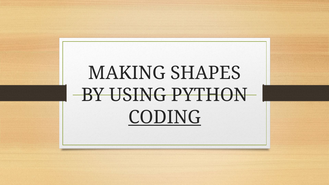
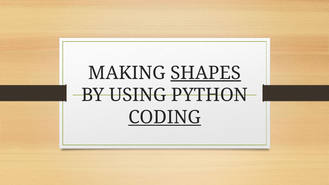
SHAPES underline: none -> present
